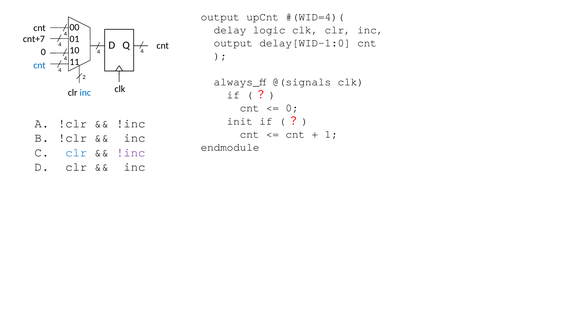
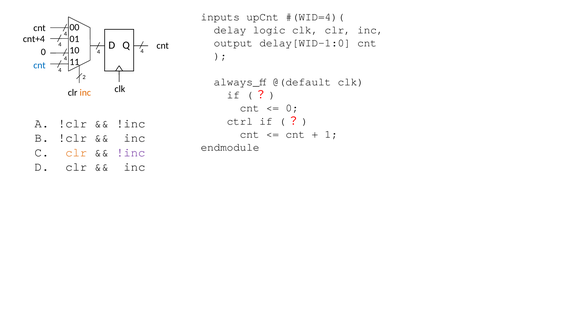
output at (220, 17): output -> inputs
cnt+7: cnt+7 -> cnt+4
@(signals: @(signals -> @(default
inc at (85, 93) colour: blue -> orange
init: init -> ctrl
clr at (76, 153) colour: blue -> orange
